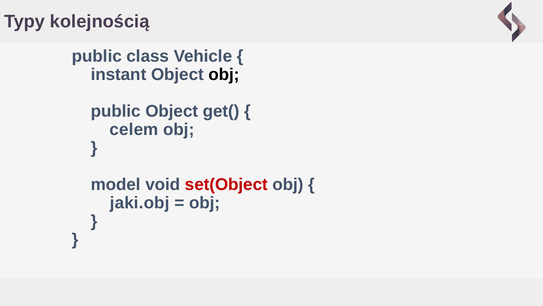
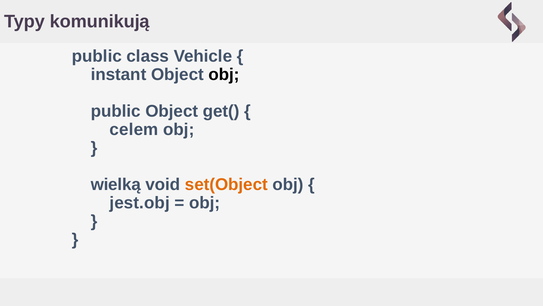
kolejnością: kolejnością -> komunikują
model: model -> wielką
set(Object colour: red -> orange
jaki.obj: jaki.obj -> jest.obj
